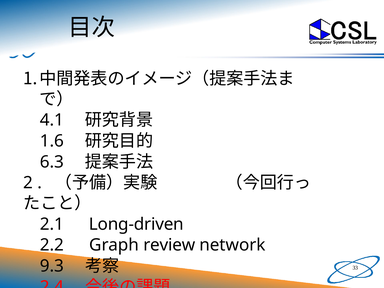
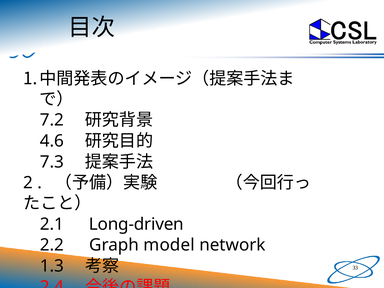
4.1: 4.1 -> 7.2
1.6: 1.6 -> 4.6
6.3: 6.3 -> 7.3
review: review -> model
9.3: 9.3 -> 1.3
